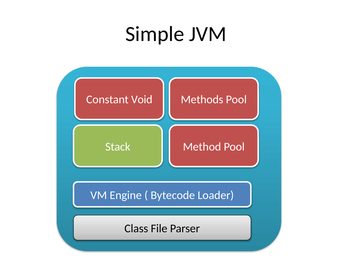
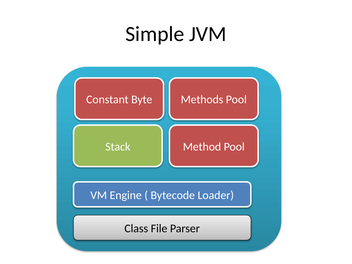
Void: Void -> Byte
